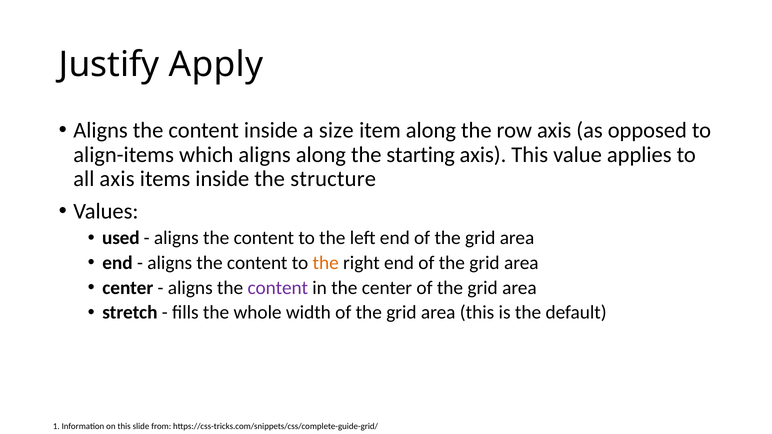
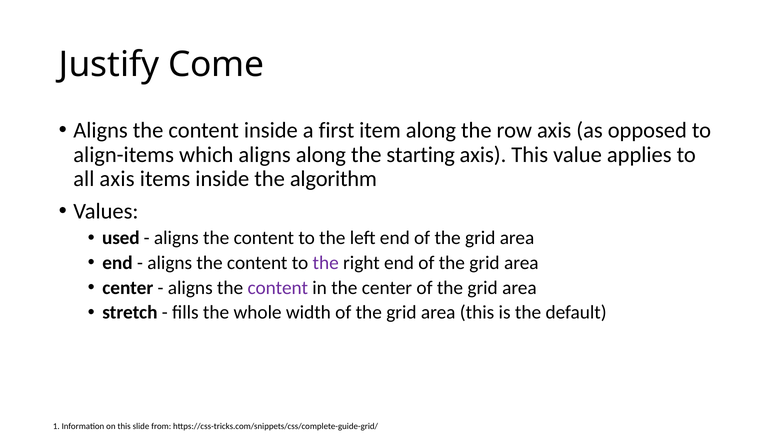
Apply: Apply -> Come
size: size -> first
structure: structure -> algorithm
the at (326, 263) colour: orange -> purple
